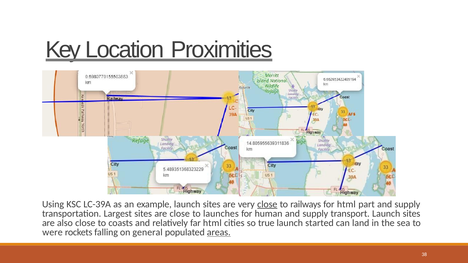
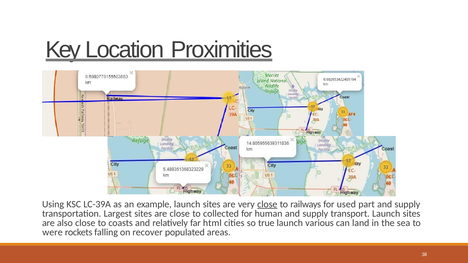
for html: html -> used
launches: launches -> collected
started: started -> various
general: general -> recover
areas underline: present -> none
